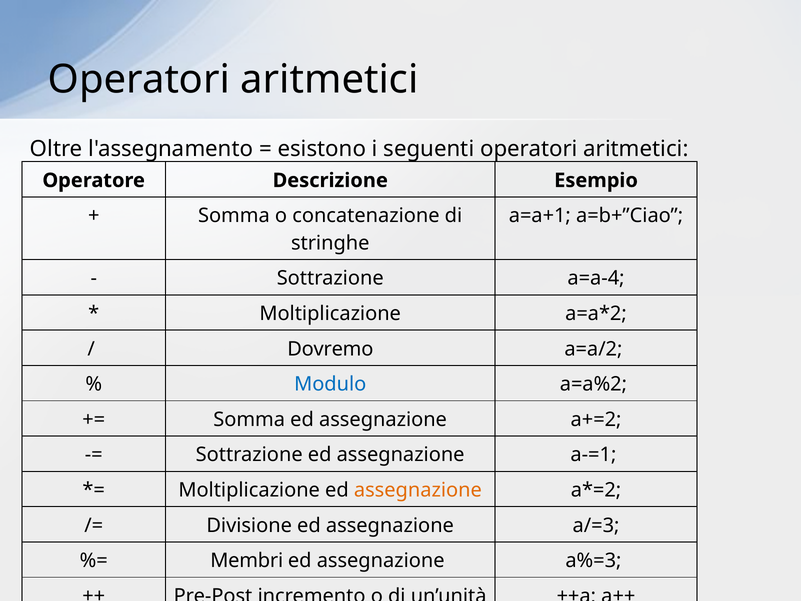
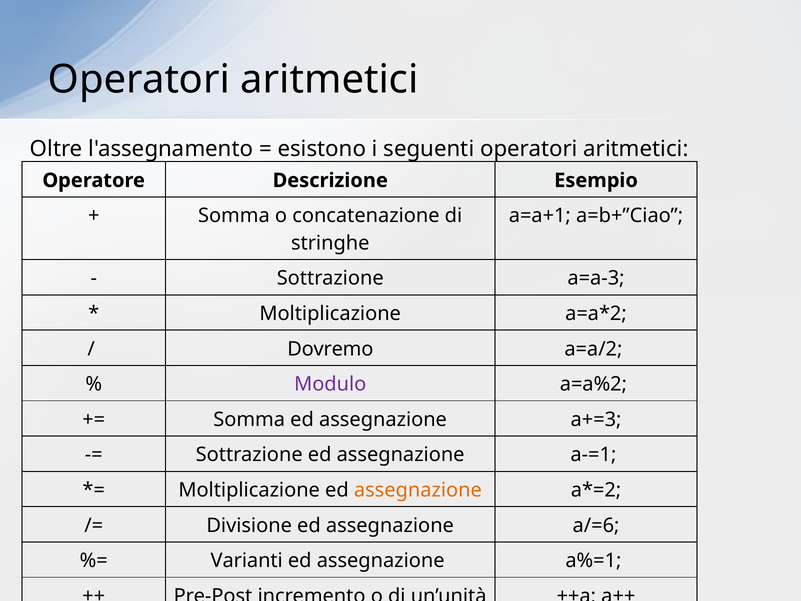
a=a-4: a=a-4 -> a=a-3
Modulo colour: blue -> purple
a+=2: a+=2 -> a+=3
a/=3: a/=3 -> a/=6
Membri: Membri -> Varianti
a%=3: a%=3 -> a%=1
